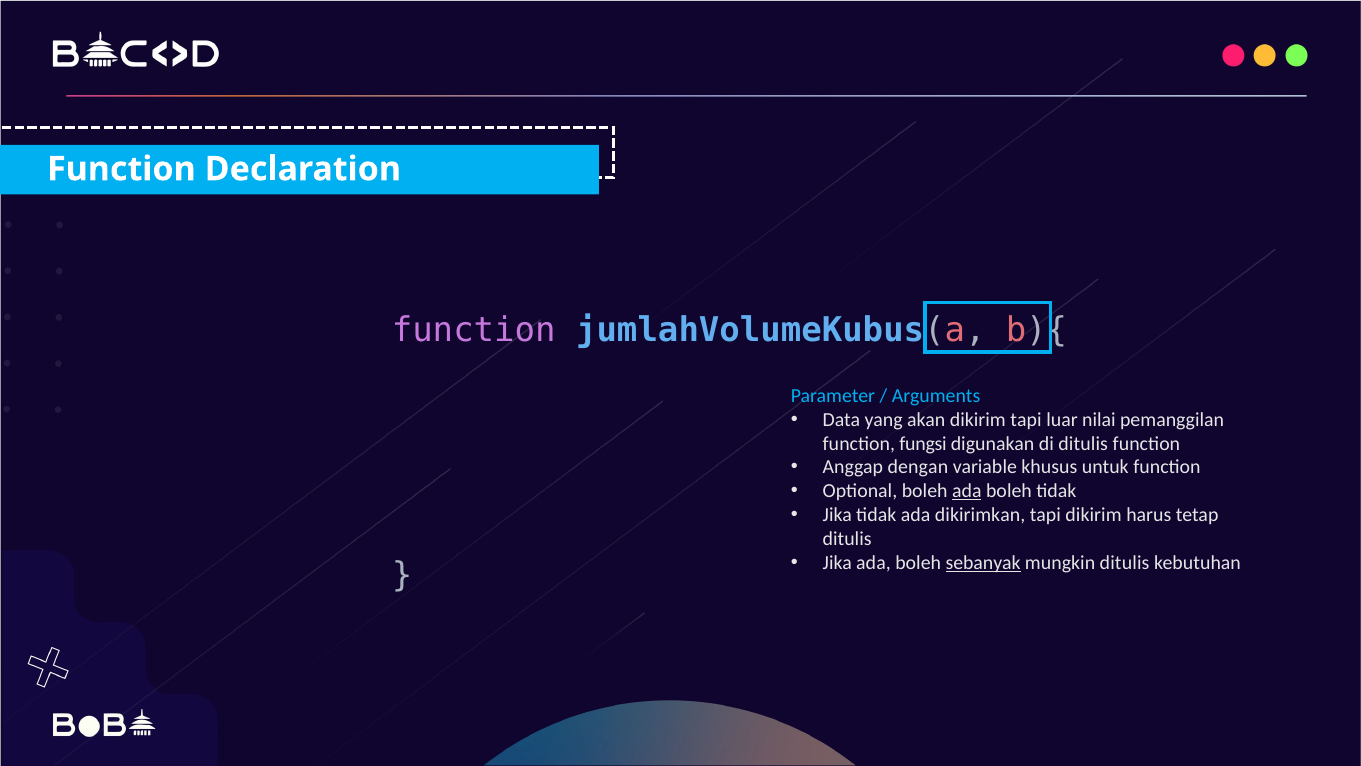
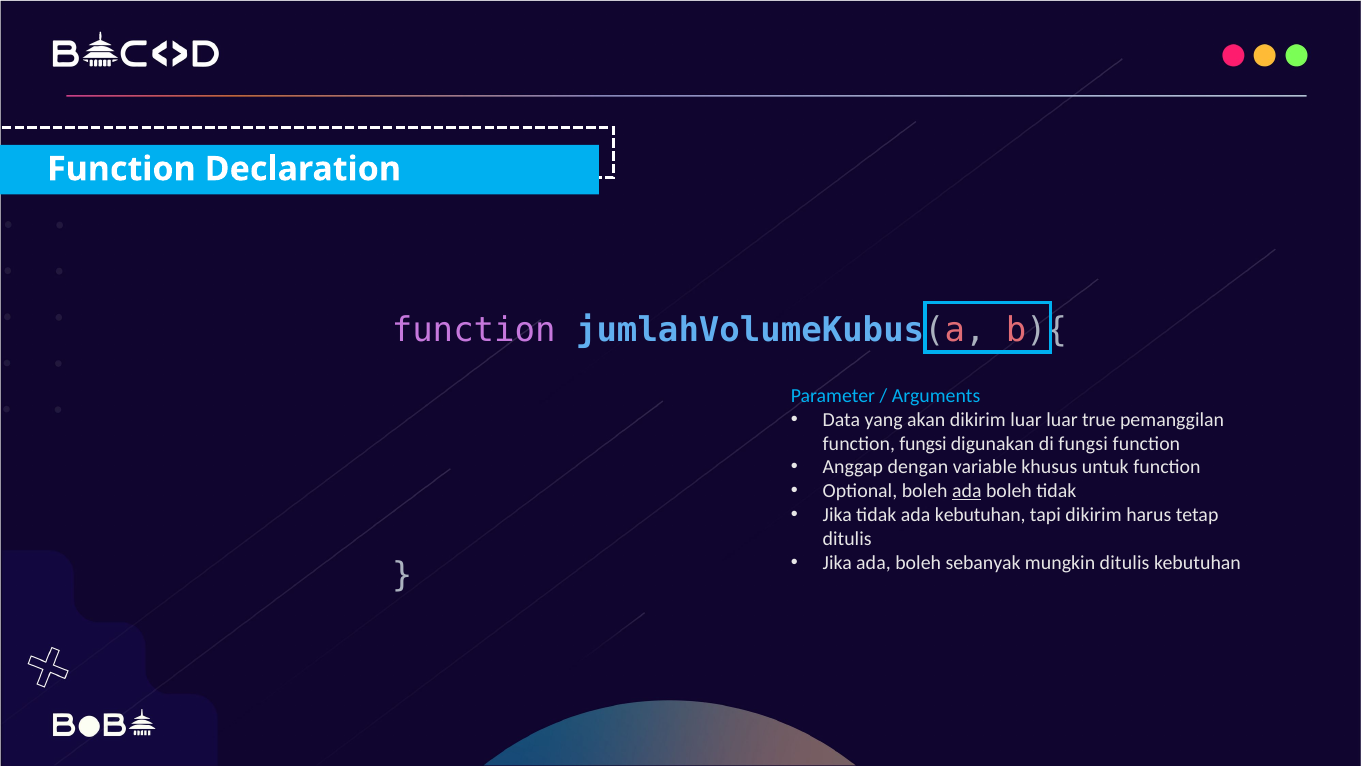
dikirim tapi: tapi -> luar
nilai: nilai -> true
di ditulis: ditulis -> fungsi
ada dikirimkan: dikirimkan -> kebutuhan
sebanyak underline: present -> none
